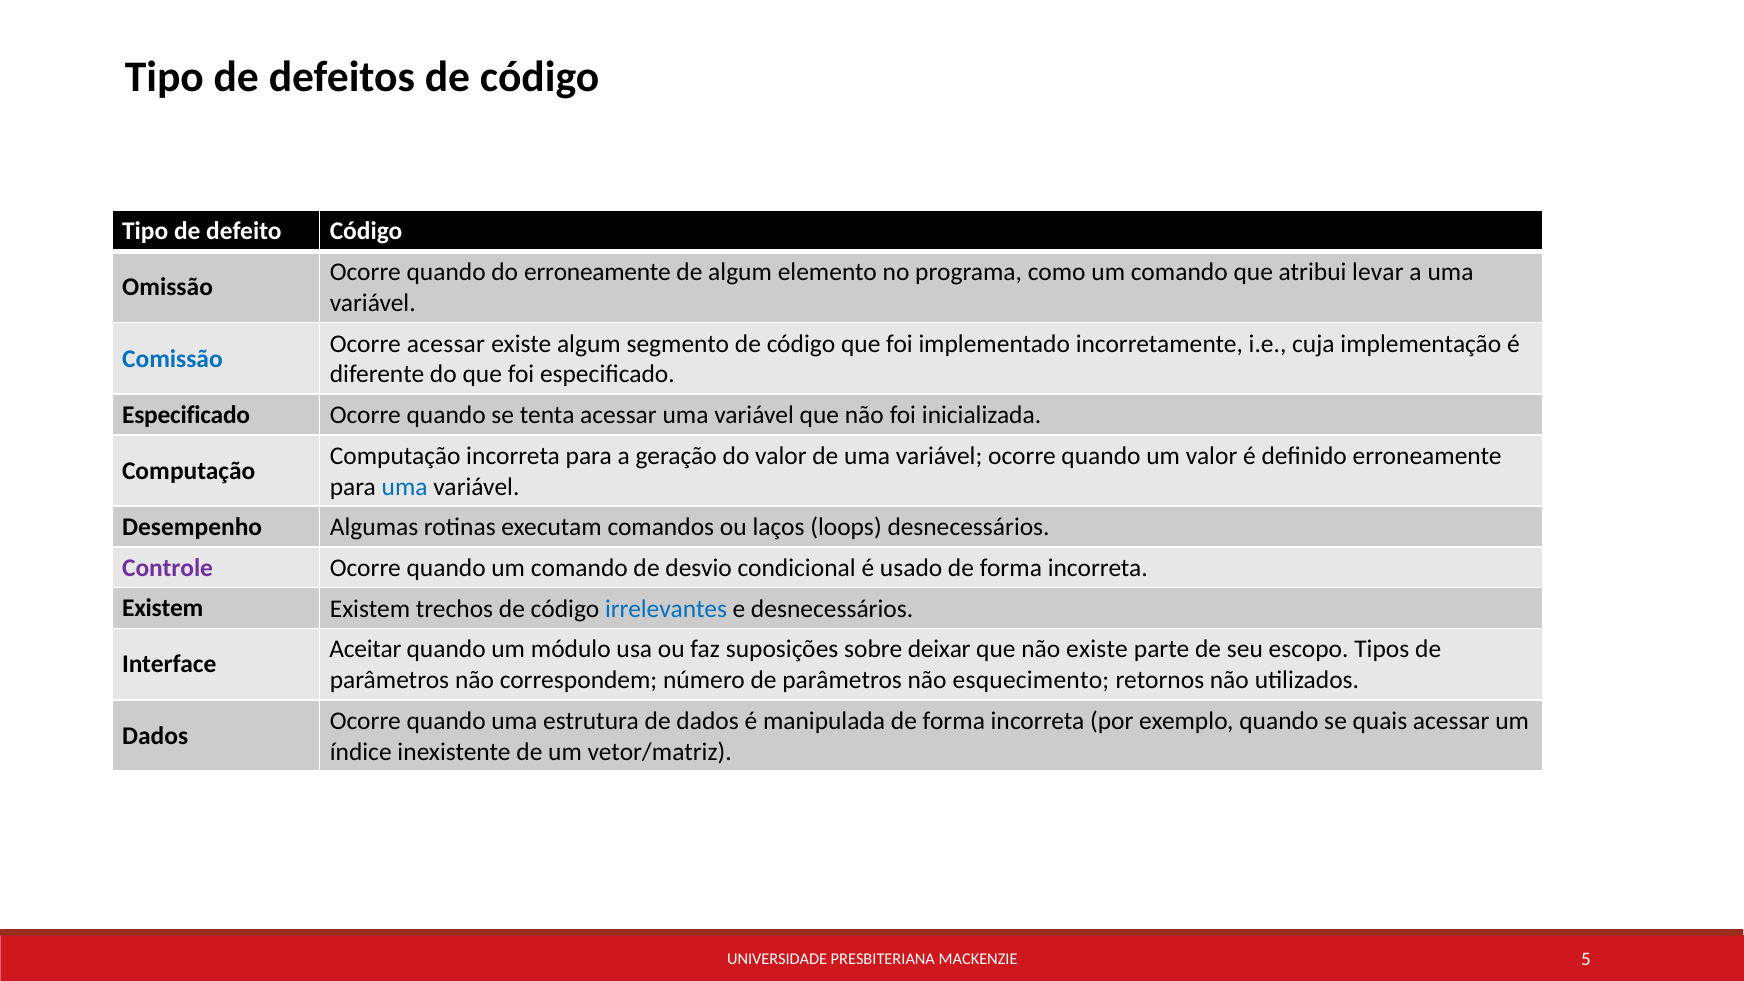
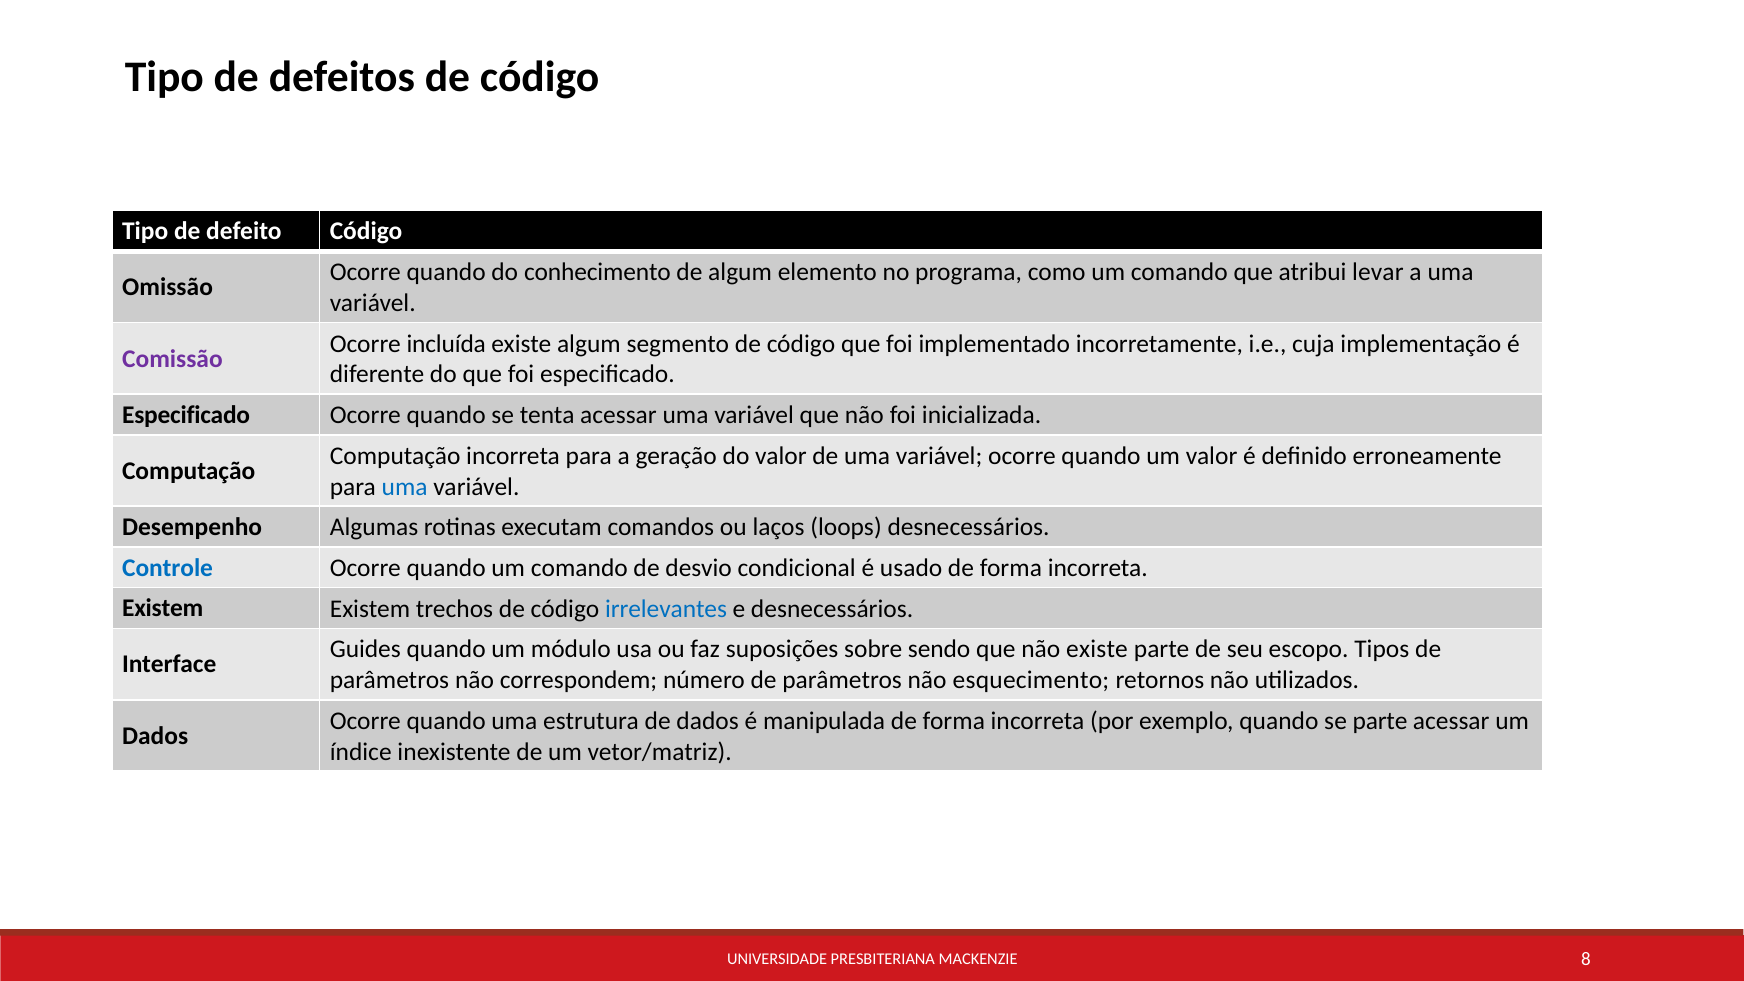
do erroneamente: erroneamente -> conhecimento
Ocorre acessar: acessar -> incluída
Comissão colour: blue -> purple
Controle colour: purple -> blue
Aceitar: Aceitar -> Guides
deixar: deixar -> sendo
se quais: quais -> parte
5: 5 -> 8
